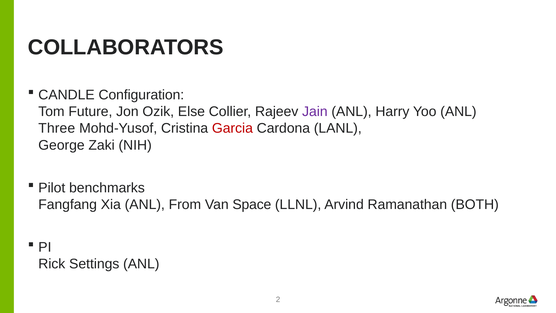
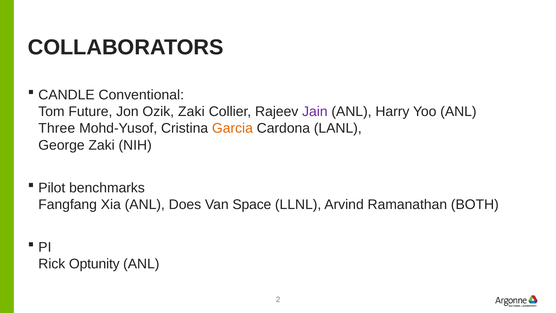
Configuration: Configuration -> Conventional
Ozik Else: Else -> Zaki
Garcia colour: red -> orange
From: From -> Does
Settings: Settings -> Optunity
